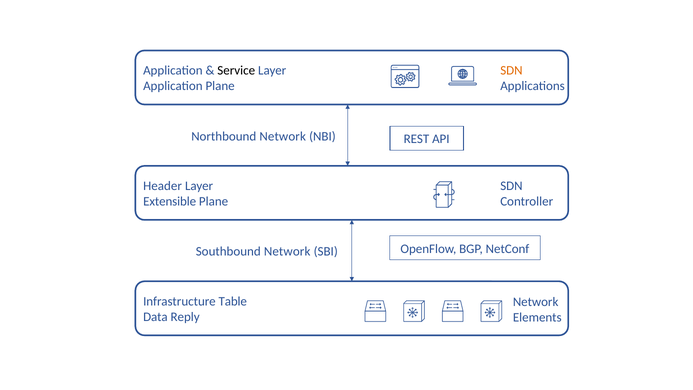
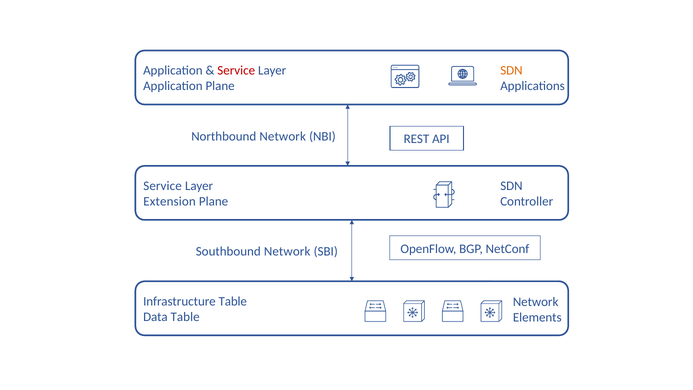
Service at (236, 71) colour: black -> red
Header at (163, 186): Header -> Service
Extensible: Extensible -> Extension
Data Reply: Reply -> Table
